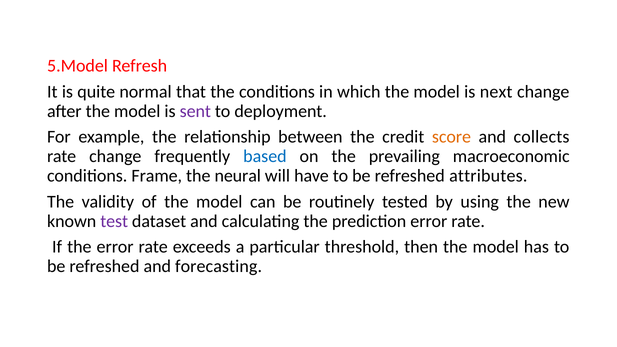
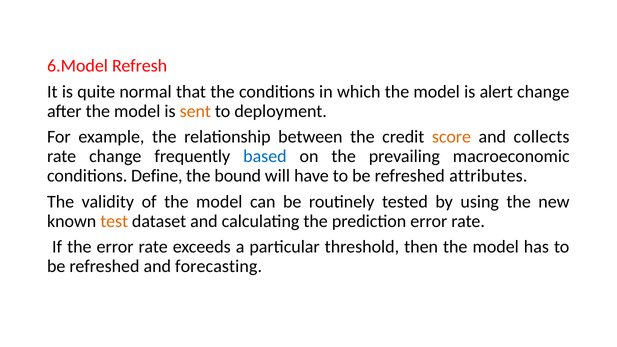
5.Model: 5.Model -> 6.Model
next: next -> alert
sent colour: purple -> orange
Frame: Frame -> Define
neural: neural -> bound
test colour: purple -> orange
